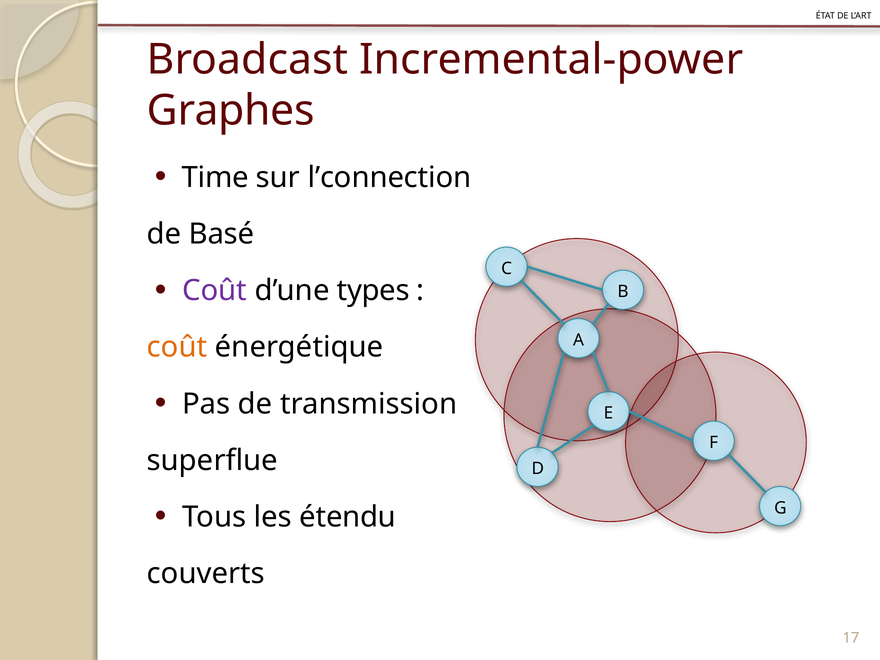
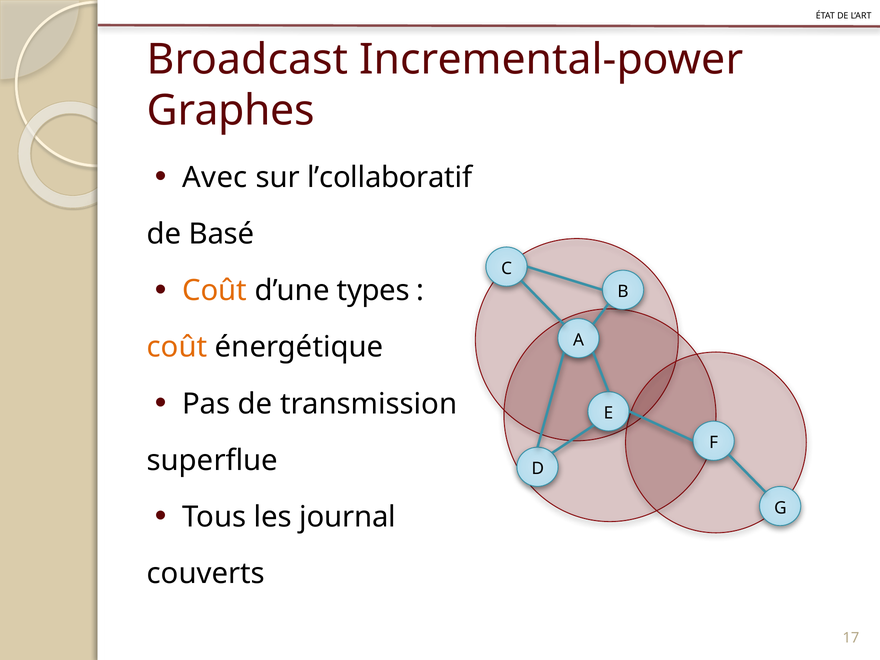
Time: Time -> Avec
l’connection: l’connection -> l’collaboratif
Coût at (215, 291) colour: purple -> orange
étendu: étendu -> journal
